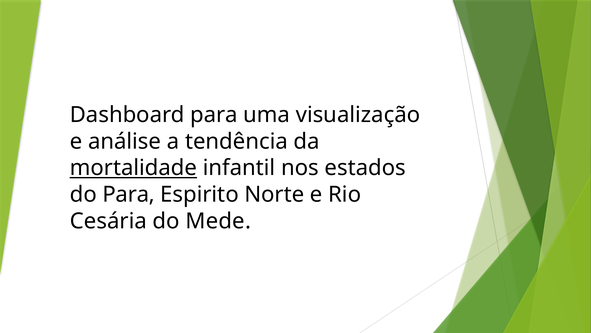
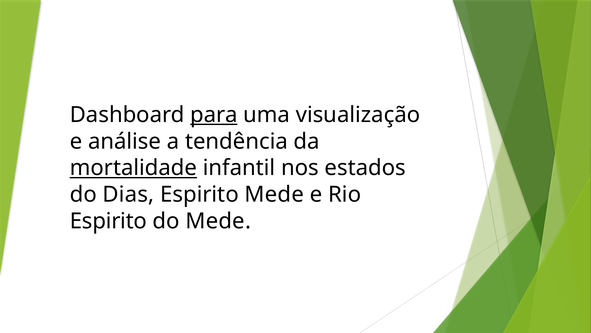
para at (214, 115) underline: none -> present
do Para: Para -> Dias
Espirito Norte: Norte -> Mede
Cesária at (108, 221): Cesária -> Espirito
